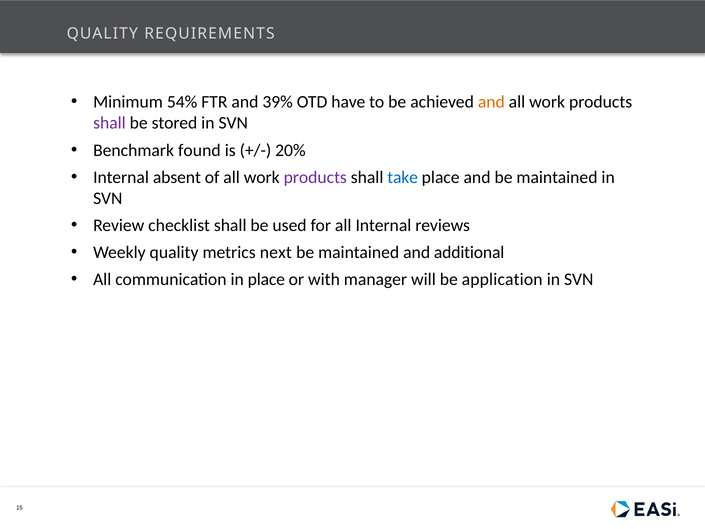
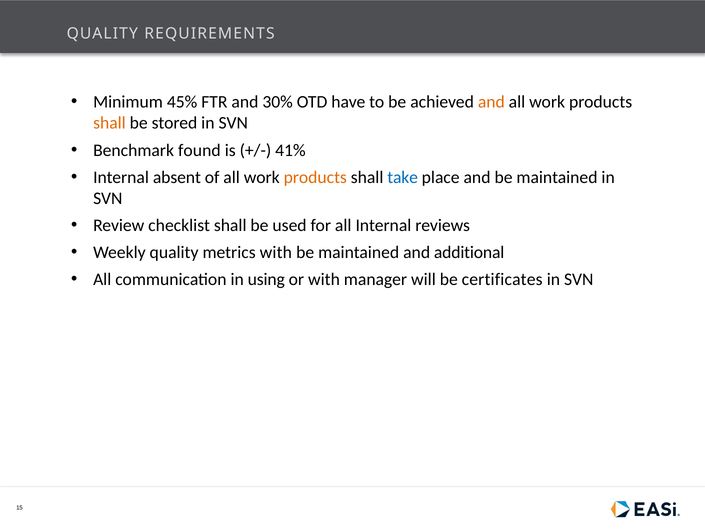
54%: 54% -> 45%
39%: 39% -> 30%
shall at (109, 123) colour: purple -> orange
20%: 20% -> 41%
products at (315, 177) colour: purple -> orange
metrics next: next -> with
in place: place -> using
application: application -> certificates
